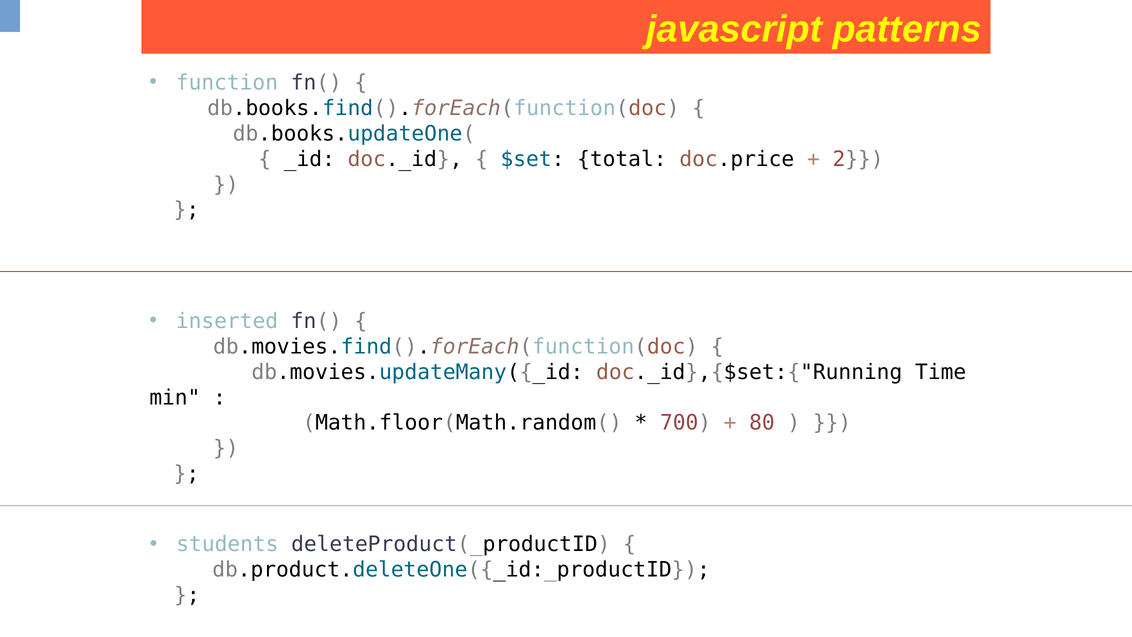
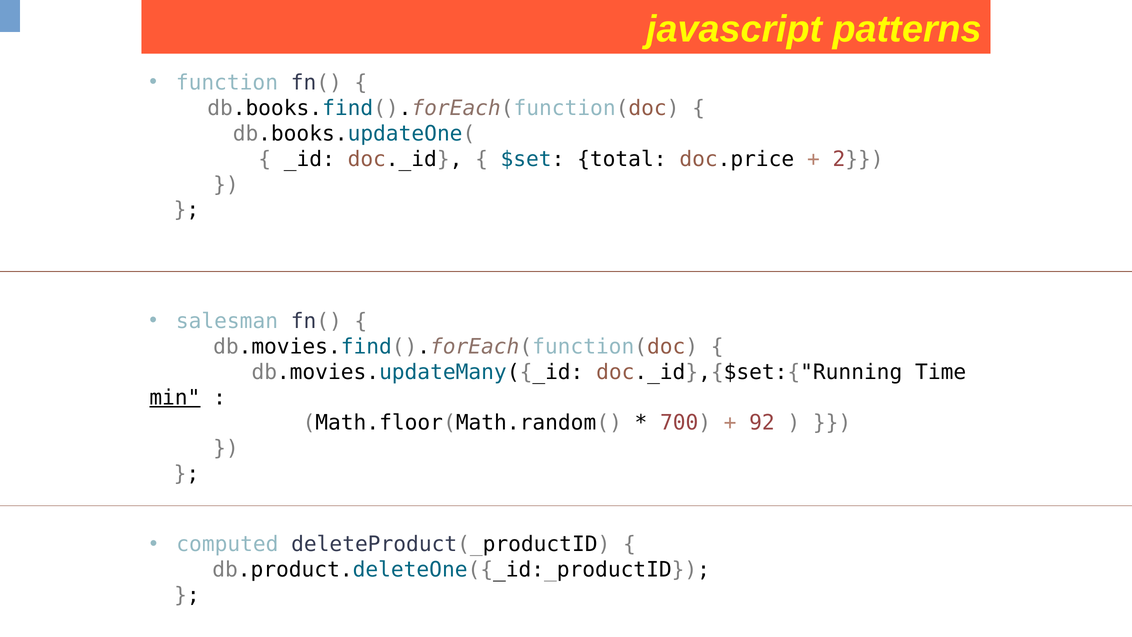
inserted: inserted -> salesman
min underline: none -> present
80: 80 -> 92
students: students -> computed
